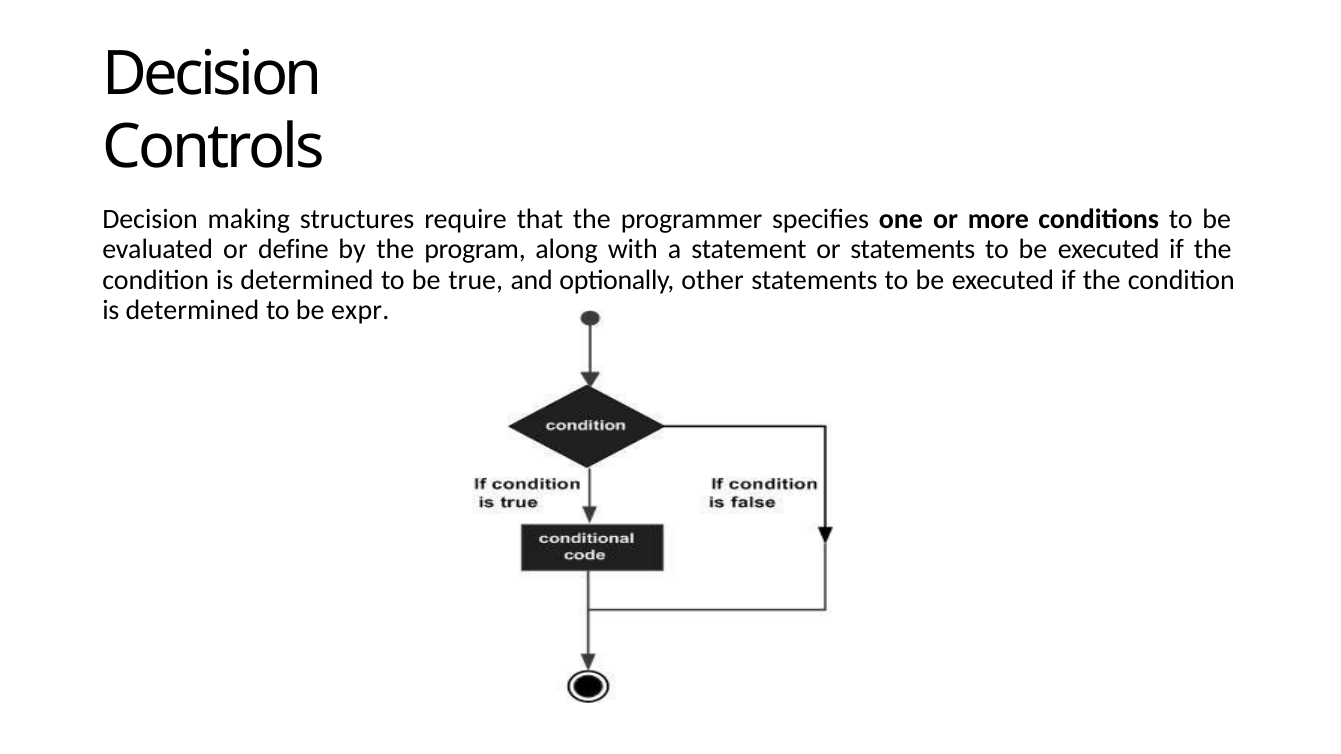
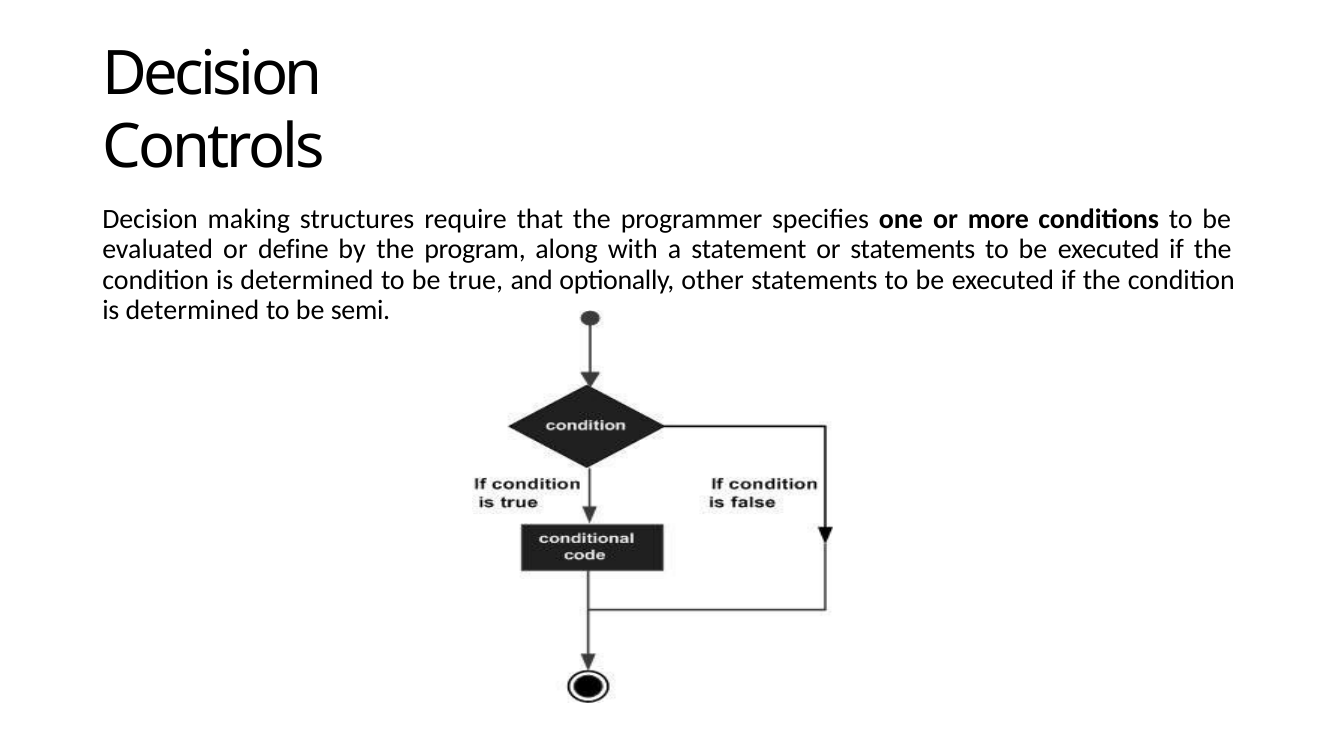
expr: expr -> semi
